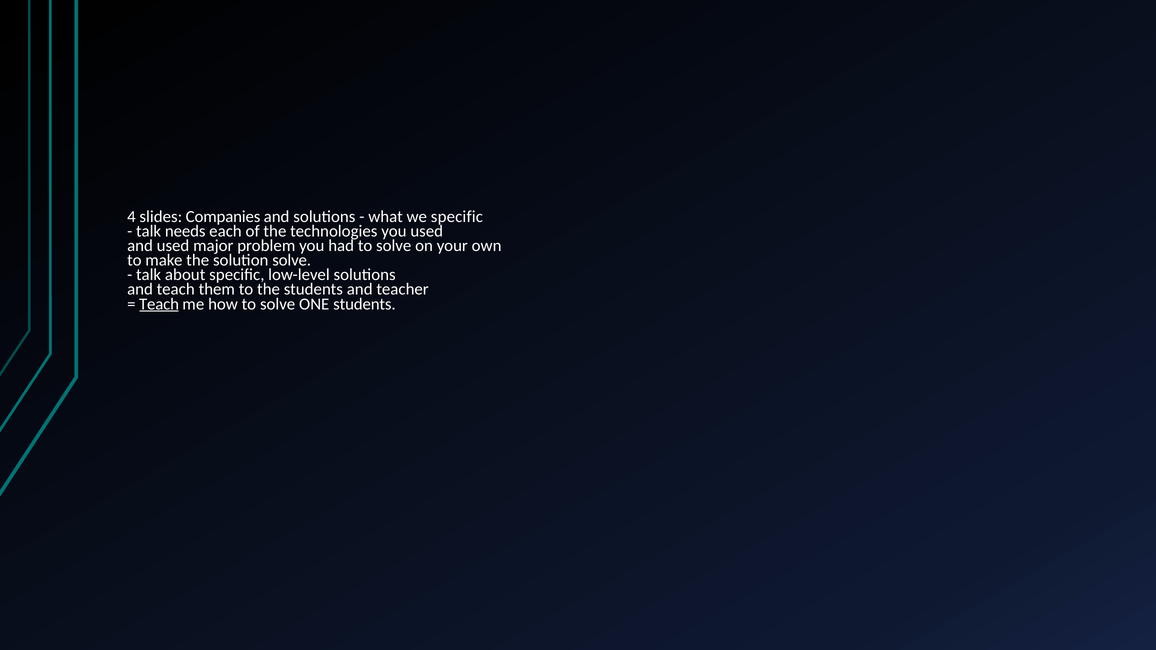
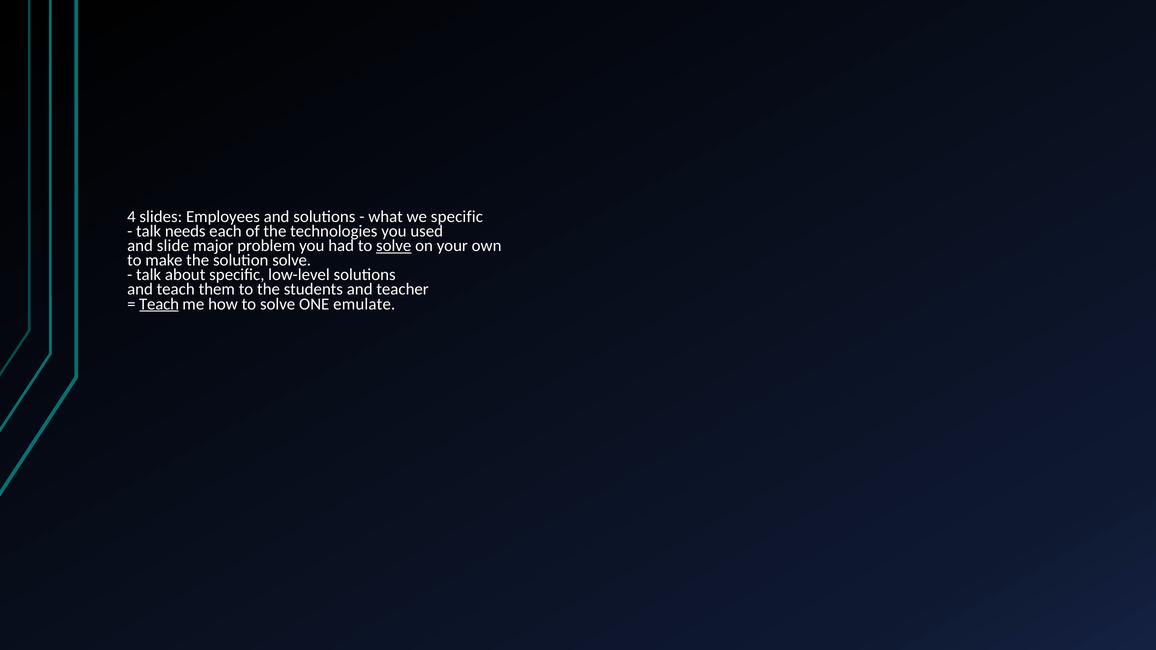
Companies: Companies -> Employees
and used: used -> slide
solve at (394, 246) underline: none -> present
ONE students: students -> emulate
